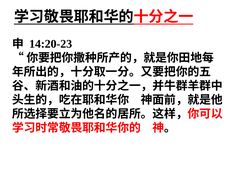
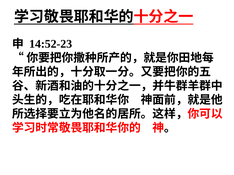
14:20-23: 14:20-23 -> 14:52-23
